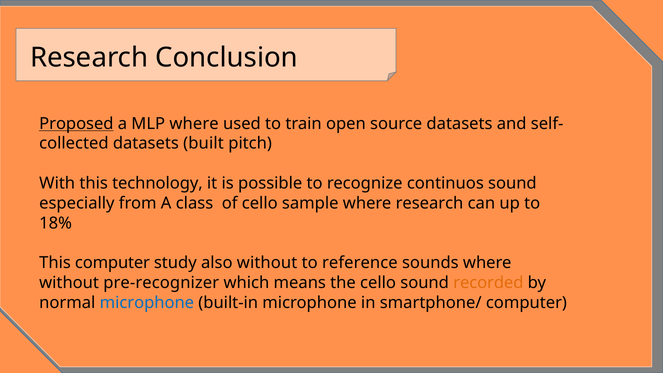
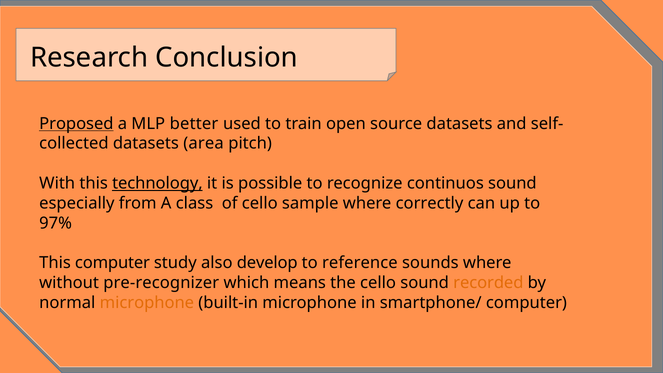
MLP where: where -> better
built: built -> area
technology underline: none -> present
where research: research -> correctly
18%: 18% -> 97%
also without: without -> develop
microphone at (147, 303) colour: blue -> orange
